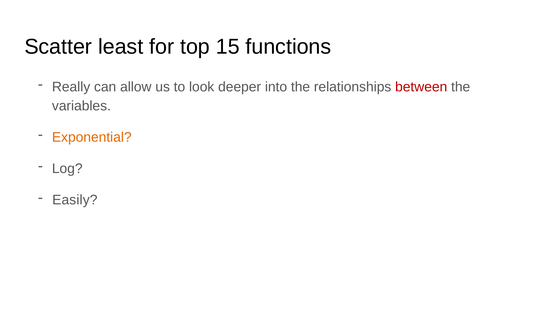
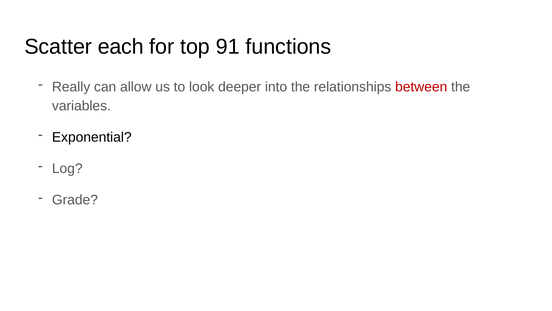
least: least -> each
15: 15 -> 91
Exponential colour: orange -> black
Easily: Easily -> Grade
